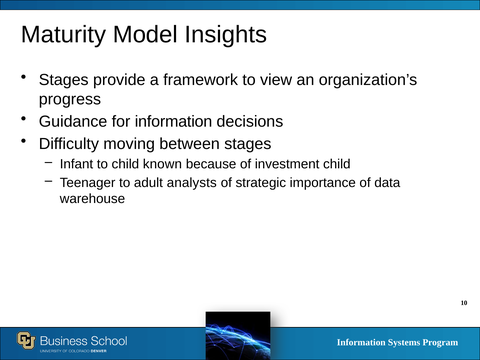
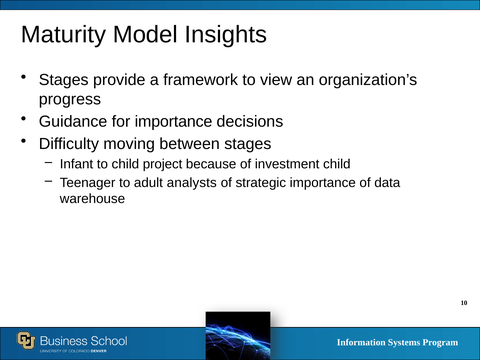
for information: information -> importance
known: known -> project
